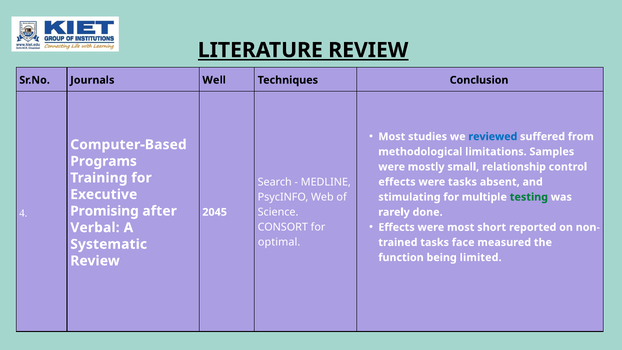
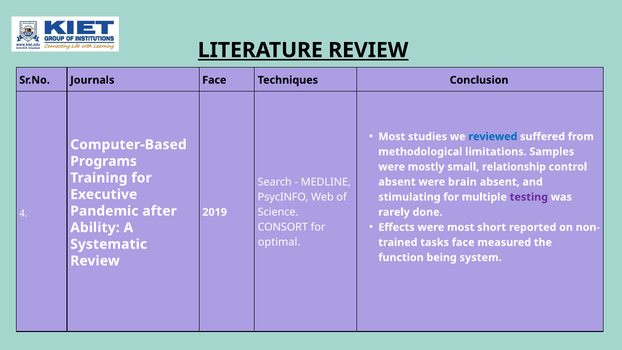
Journals Well: Well -> Face
effects at (397, 182): effects -> absent
were tasks: tasks -> brain
testing colour: green -> purple
Promising: Promising -> Pandemic
2045: 2045 -> 2019
Verbal: Verbal -> Ability
limited: limited -> system
